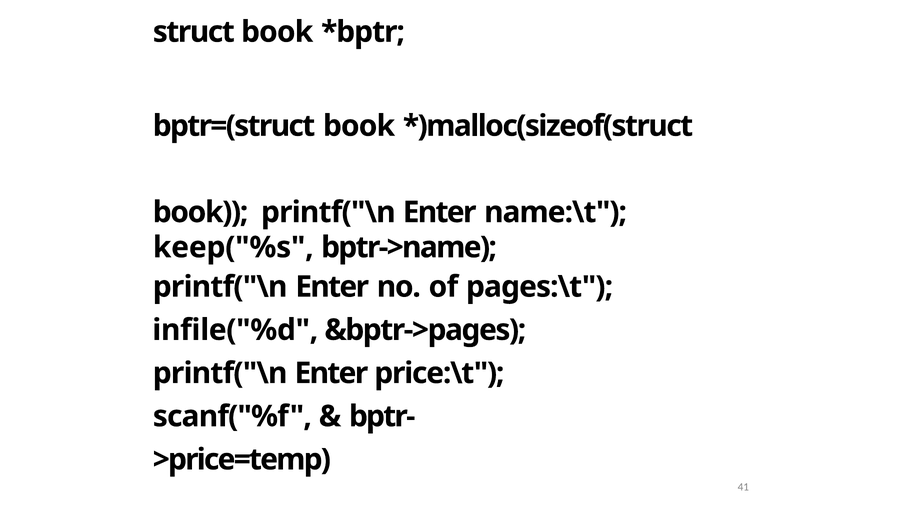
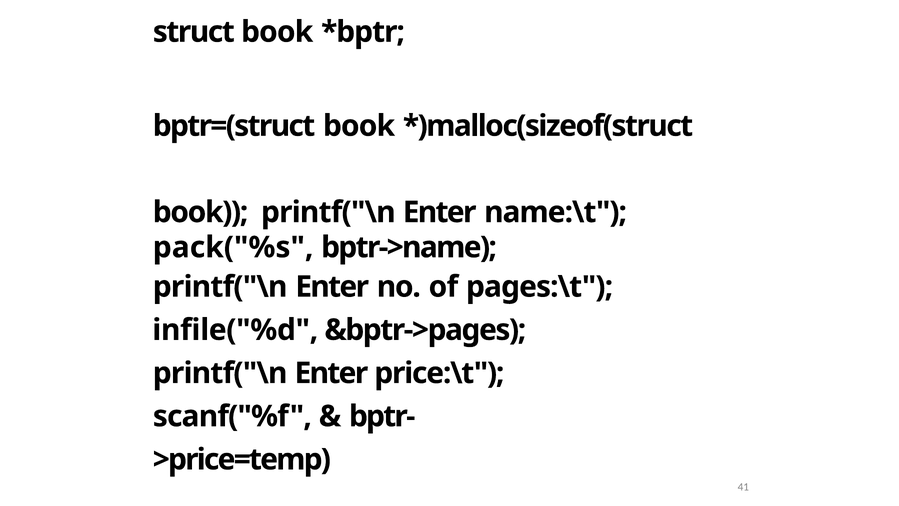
keep("%s: keep("%s -> pack("%s
